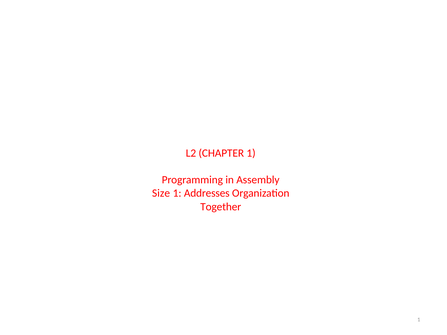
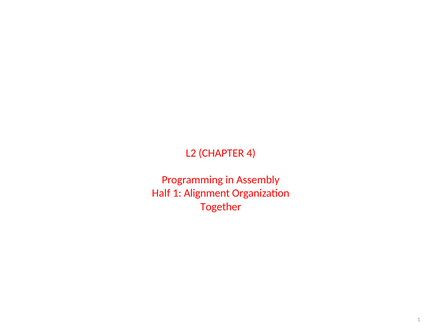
CHAPTER 1: 1 -> 4
Size: Size -> Half
Addresses: Addresses -> Alignment
